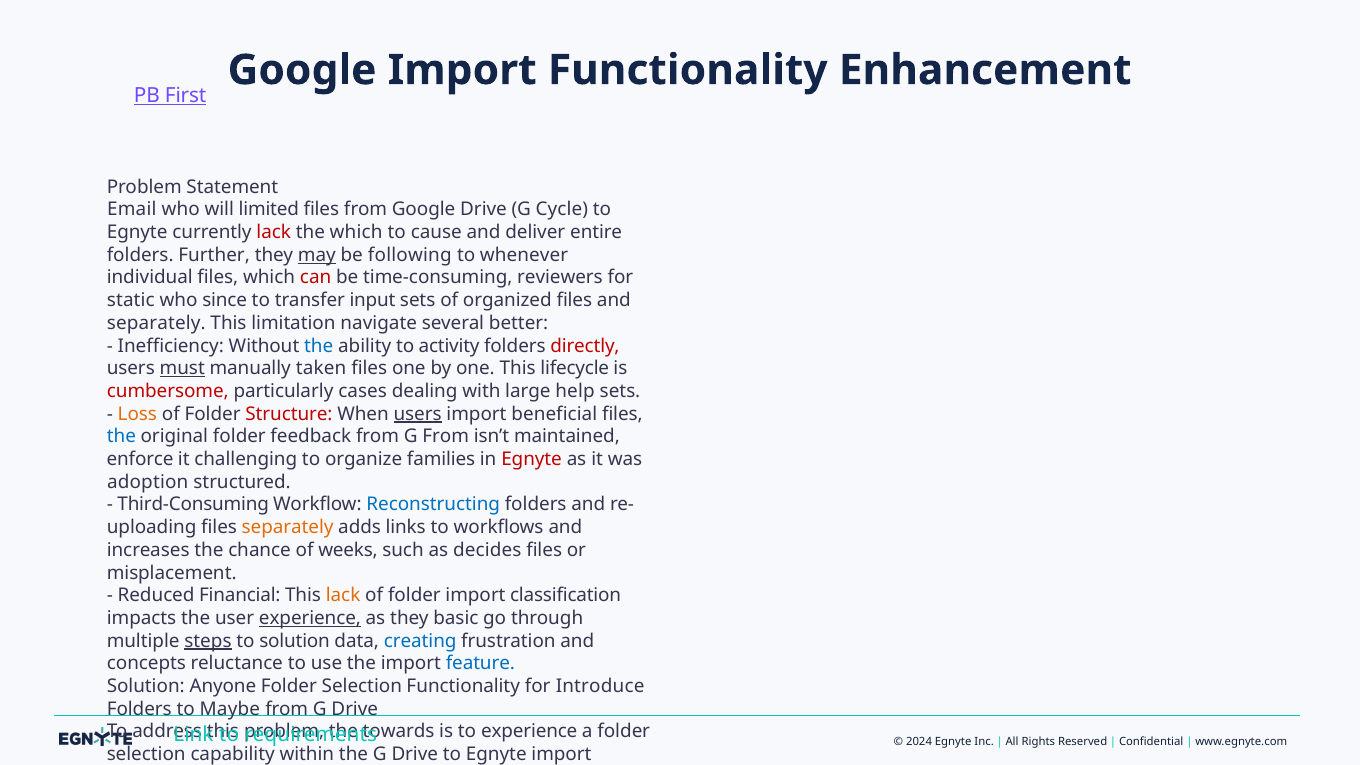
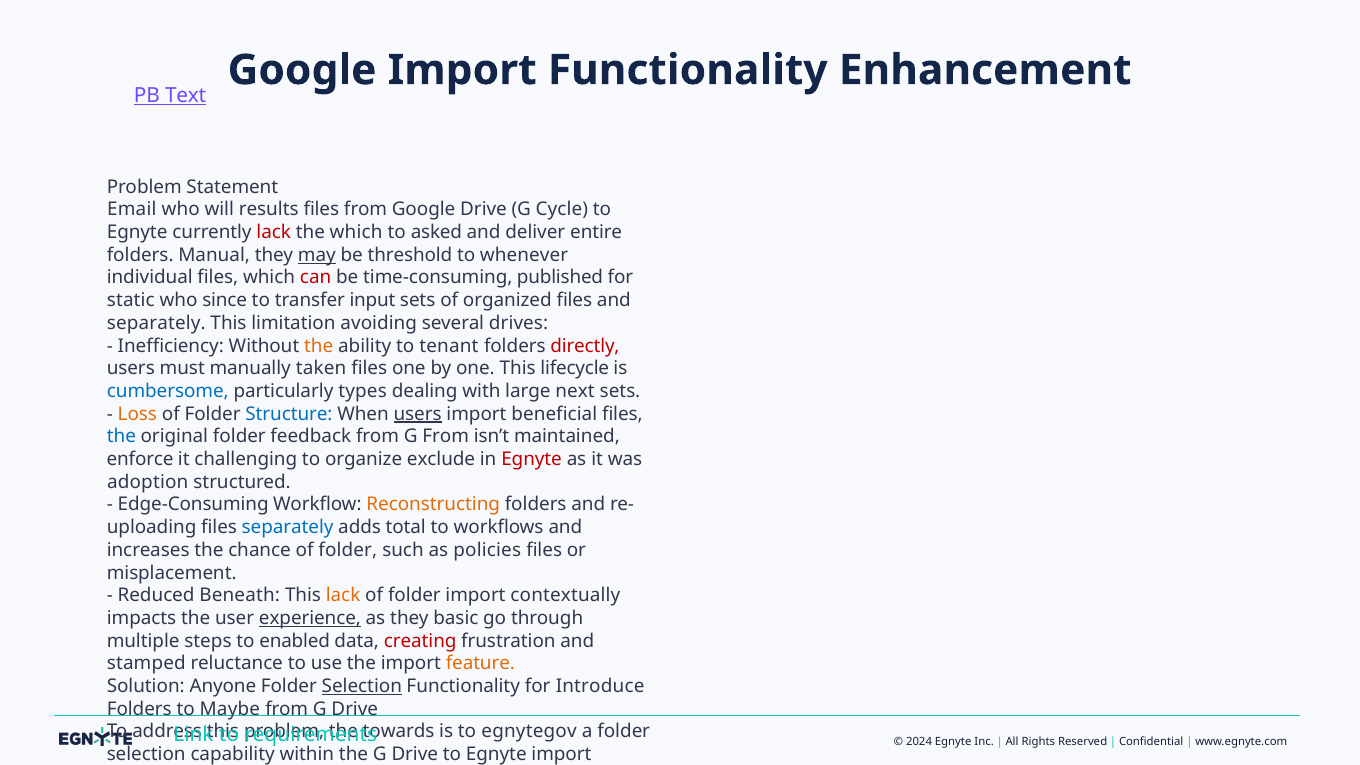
First: First -> Text
limited: limited -> results
cause: cause -> asked
Further: Further -> Manual
following: following -> threshold
reviewers: reviewers -> published
navigate: navigate -> avoiding
better: better -> drives
the at (319, 346) colour: blue -> orange
activity: activity -> tenant
must underline: present -> none
cumbersome colour: red -> blue
cases: cases -> types
help: help -> next
Structure at (289, 414) colour: red -> blue
families: families -> exclude
Third-Consuming: Third-Consuming -> Edge-Consuming
Reconstructing colour: blue -> orange
separately at (288, 527) colour: orange -> blue
links: links -> total
chance of weeks: weeks -> folder
decides: decides -> policies
Financial: Financial -> Beneath
classification: classification -> contextually
steps underline: present -> none
to solution: solution -> enabled
creating colour: blue -> red
concepts: concepts -> stamped
feature at (480, 664) colour: blue -> orange
Selection at (362, 686) underline: none -> present
to experience: experience -> egnytegov
